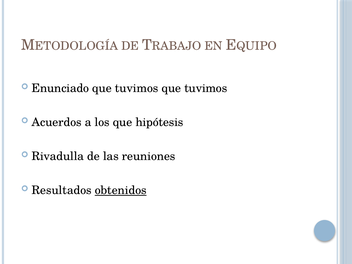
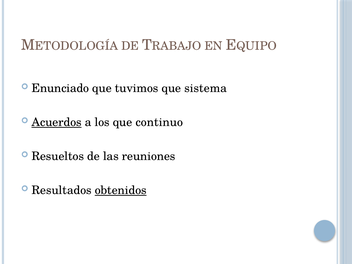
tuvimos que tuvimos: tuvimos -> sistema
Acuerdos underline: none -> present
hipótesis: hipótesis -> continuo
Rivadulla: Rivadulla -> Resueltos
